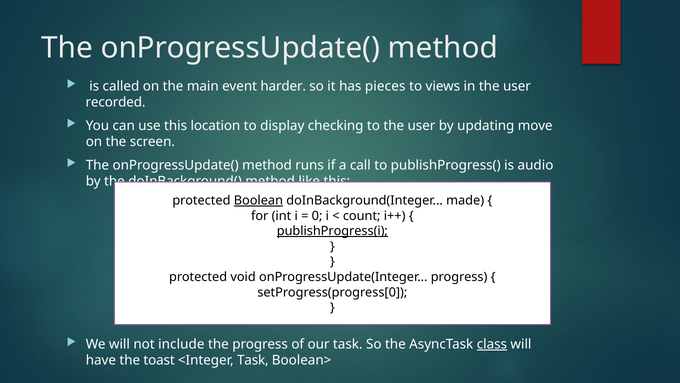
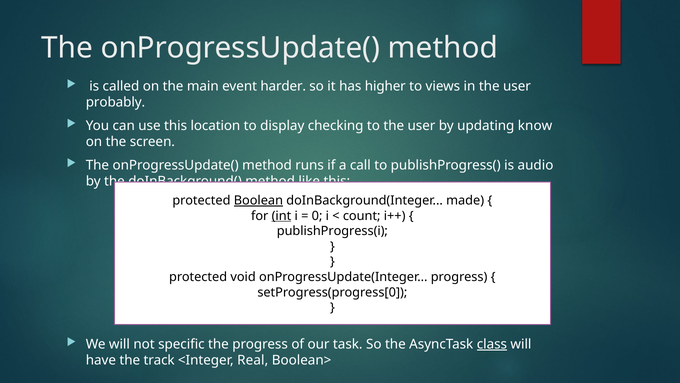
pieces: pieces -> higher
recorded: recorded -> probably
move: move -> know
int underline: none -> present
publishProgress(i underline: present -> none
include: include -> specific
toast: toast -> track
<Integer Task: Task -> Real
